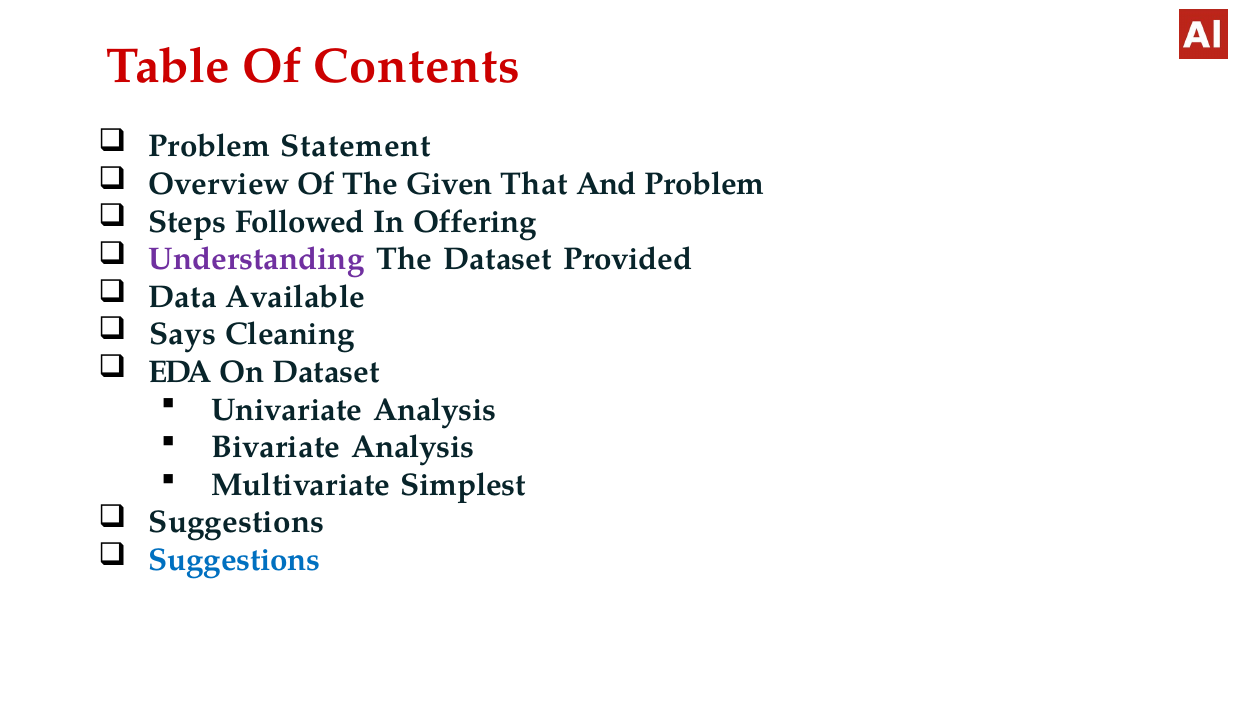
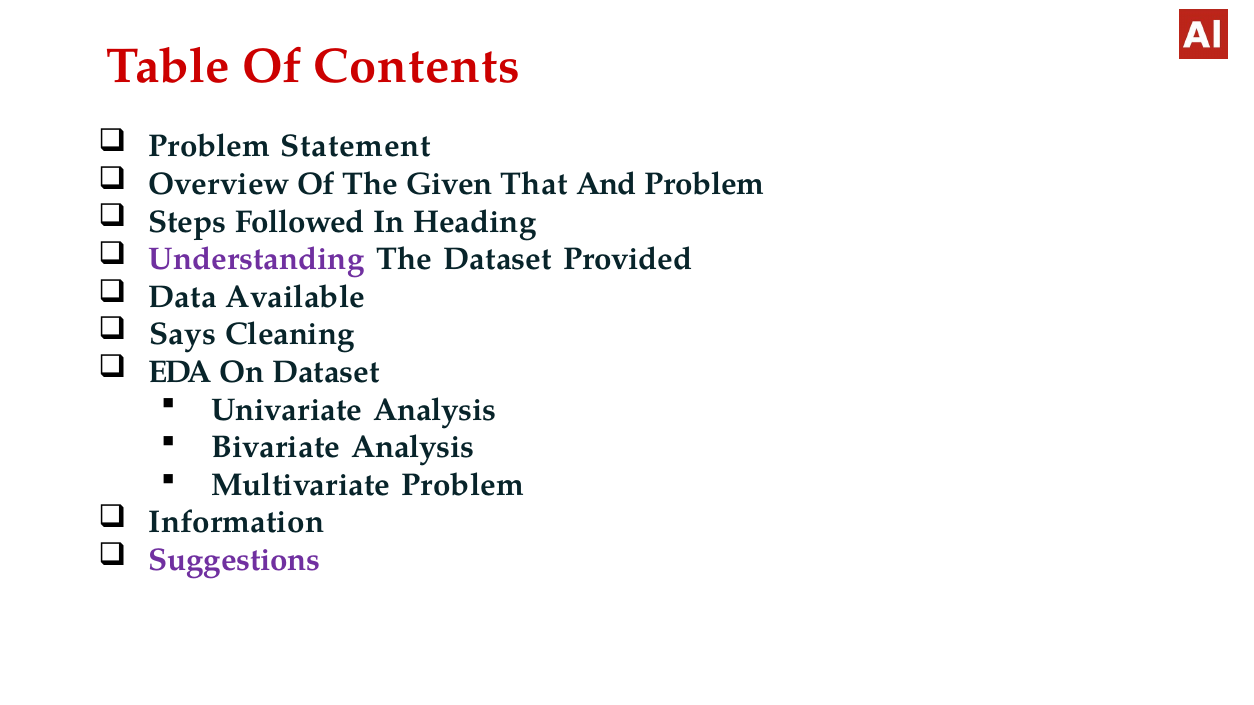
Offering: Offering -> Heading
Multivariate Simplest: Simplest -> Problem
Suggestions at (237, 523): Suggestions -> Information
Suggestions at (235, 560) colour: blue -> purple
